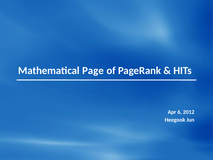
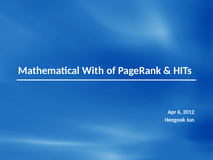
Page: Page -> With
